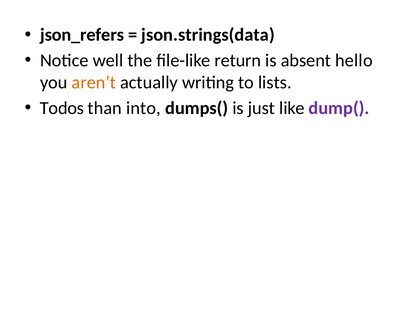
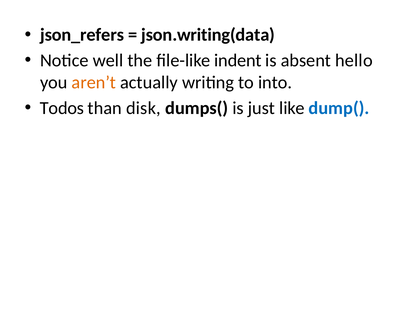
json.strings(data: json.strings(data -> json.writing(data
return: return -> indent
lists: lists -> into
into: into -> disk
dump( colour: purple -> blue
